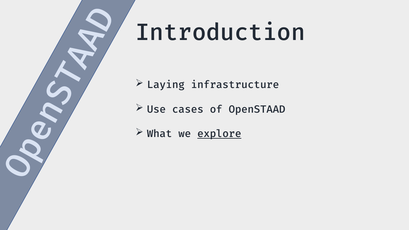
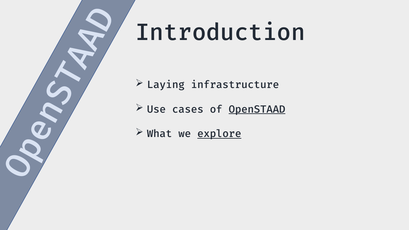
OpenSTAAD underline: none -> present
